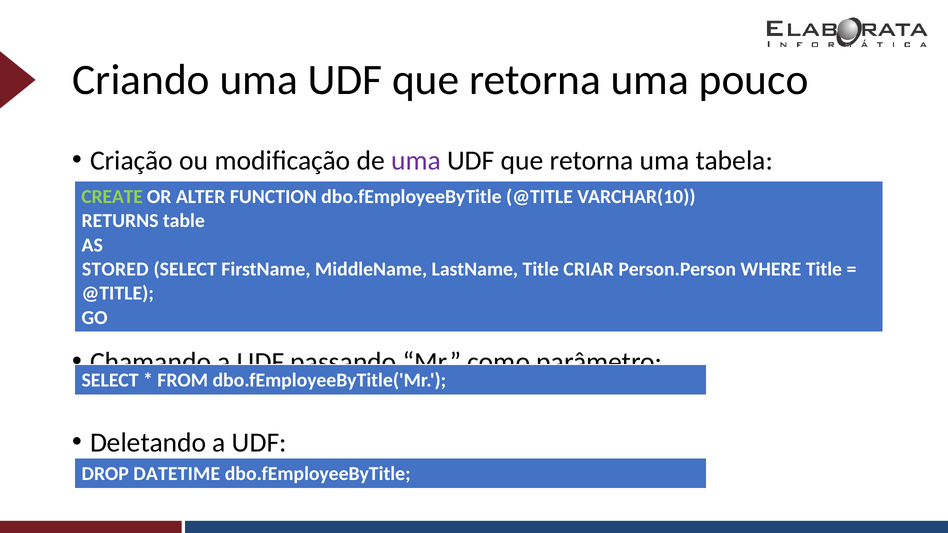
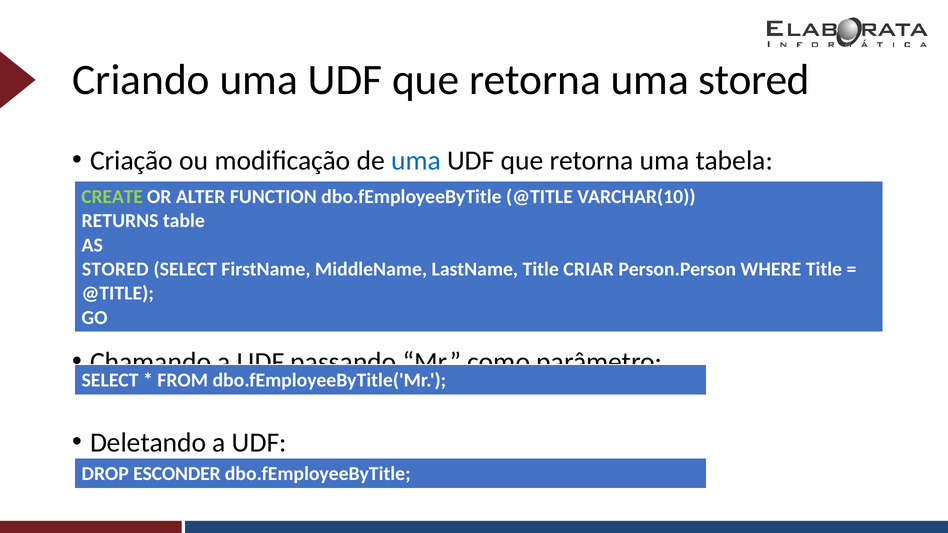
uma pouco: pouco -> stored
uma at (416, 161) colour: purple -> blue
DATETIME: DATETIME -> ESCONDER
